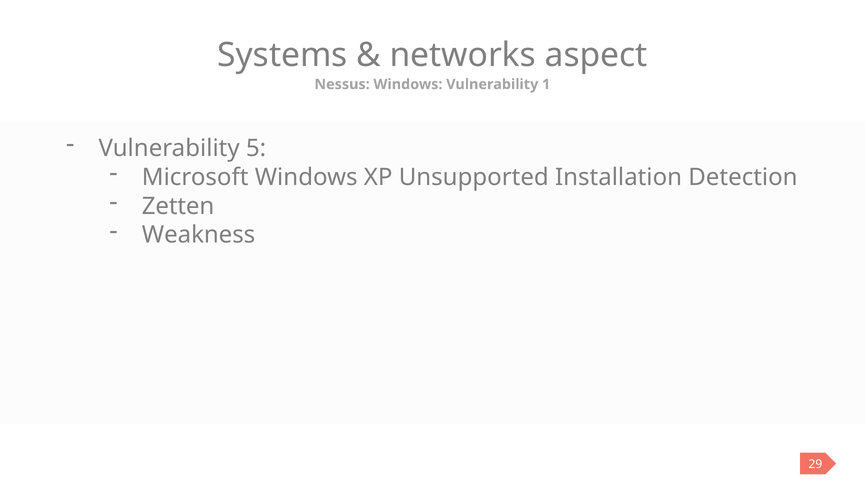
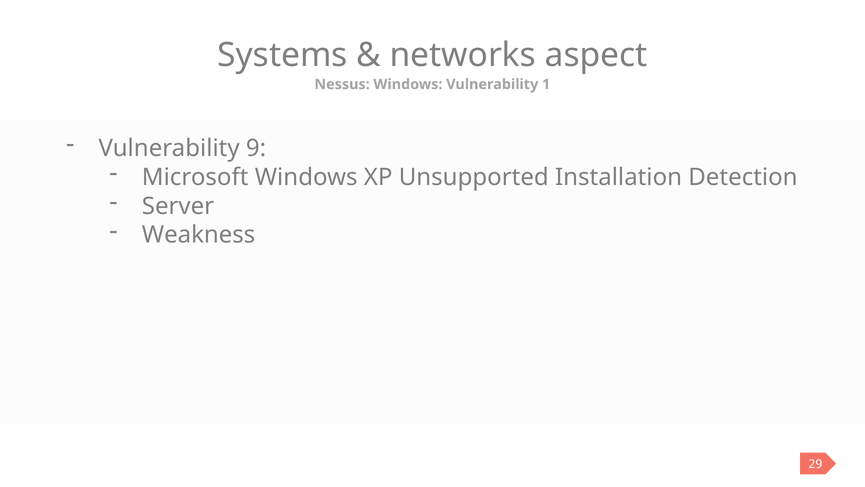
5: 5 -> 9
Zetten: Zetten -> Server
